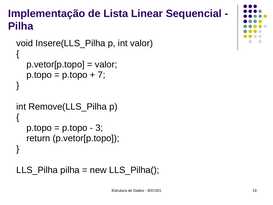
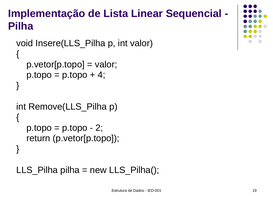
7: 7 -> 4
3: 3 -> 2
